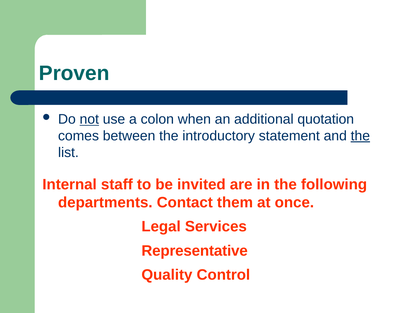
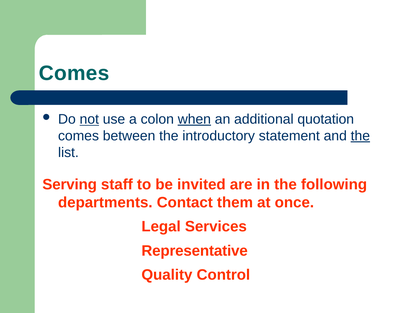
Proven at (74, 73): Proven -> Comes
when underline: none -> present
Internal: Internal -> Serving
